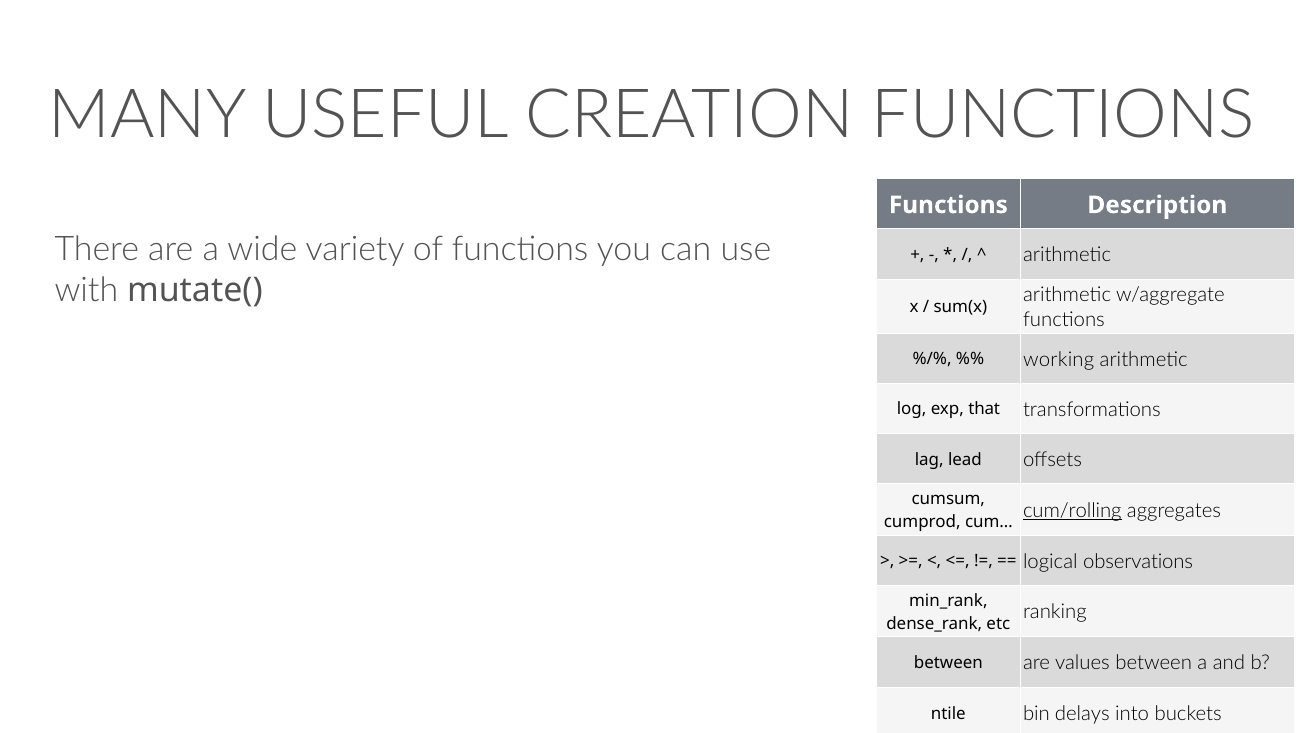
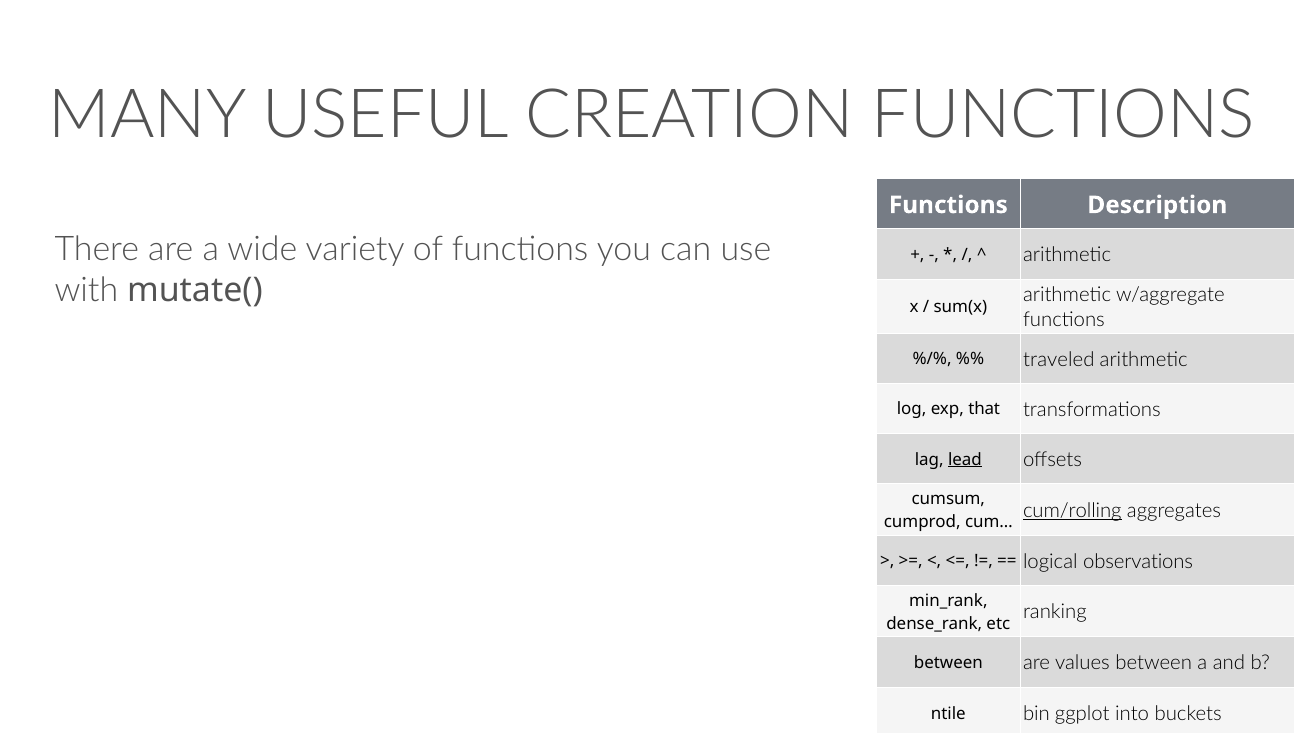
working: working -> traveled
lead underline: none -> present
delays: delays -> ggplot
